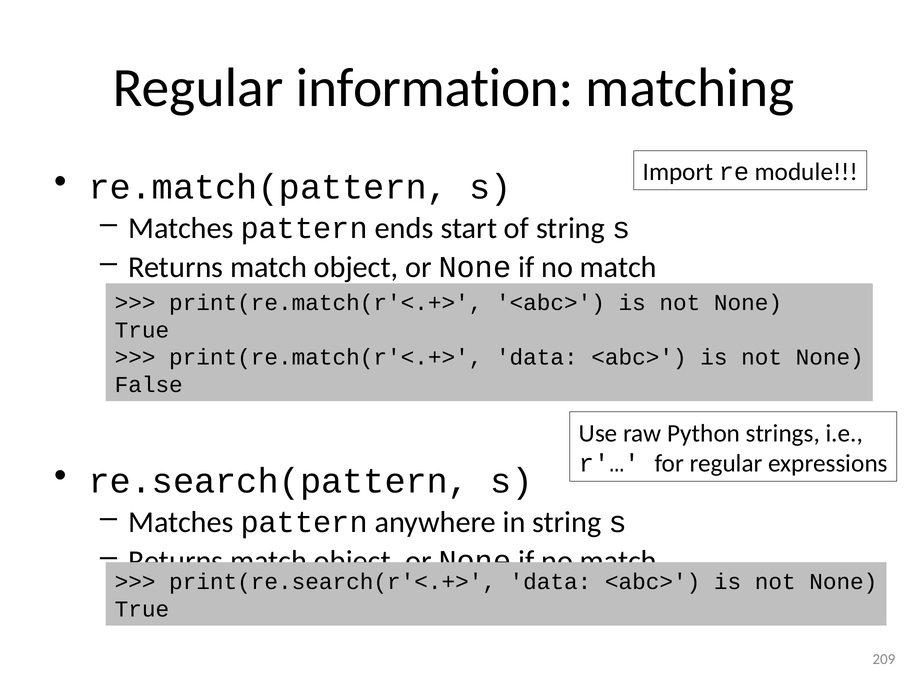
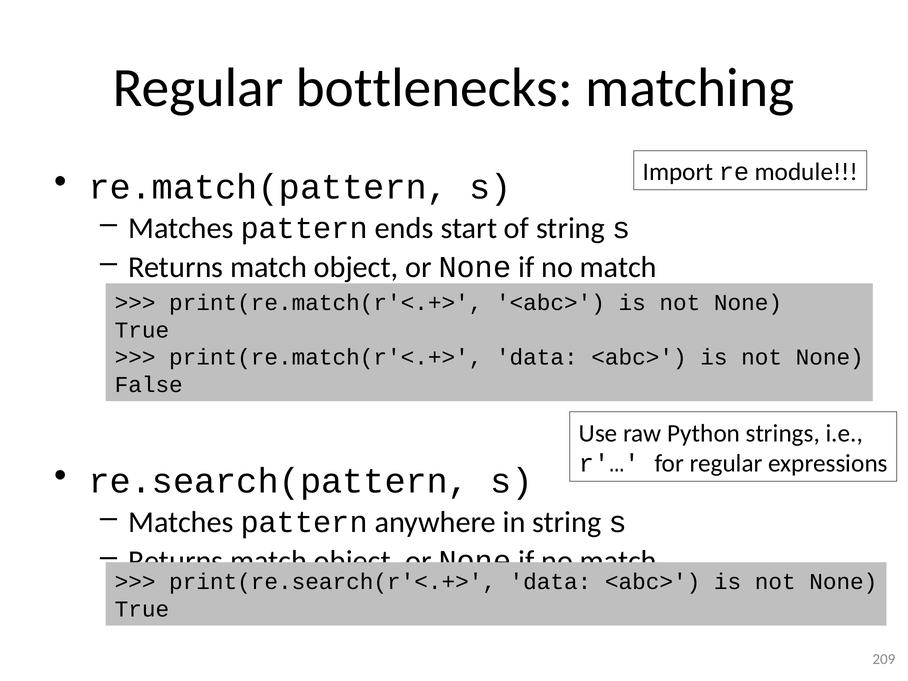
information: information -> bottlenecks
